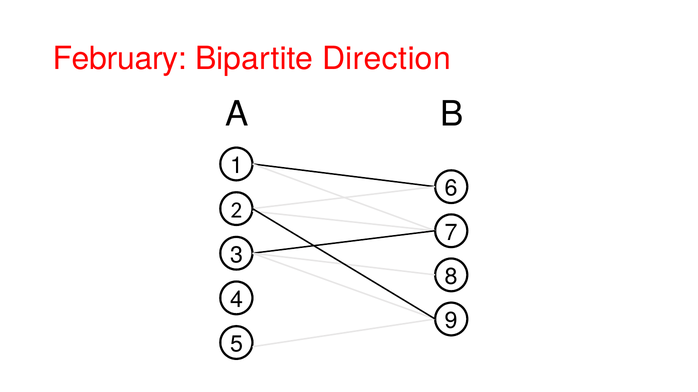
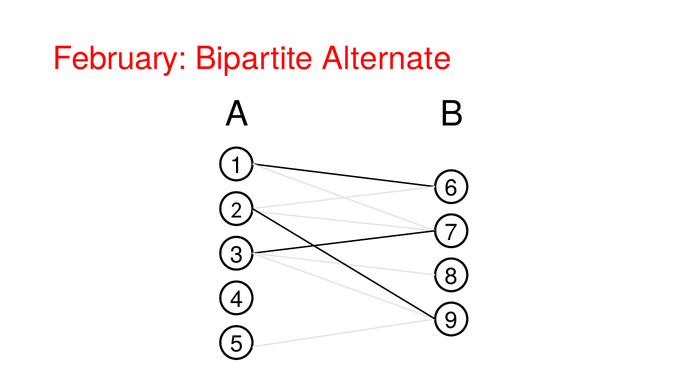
Direction: Direction -> Alternate
